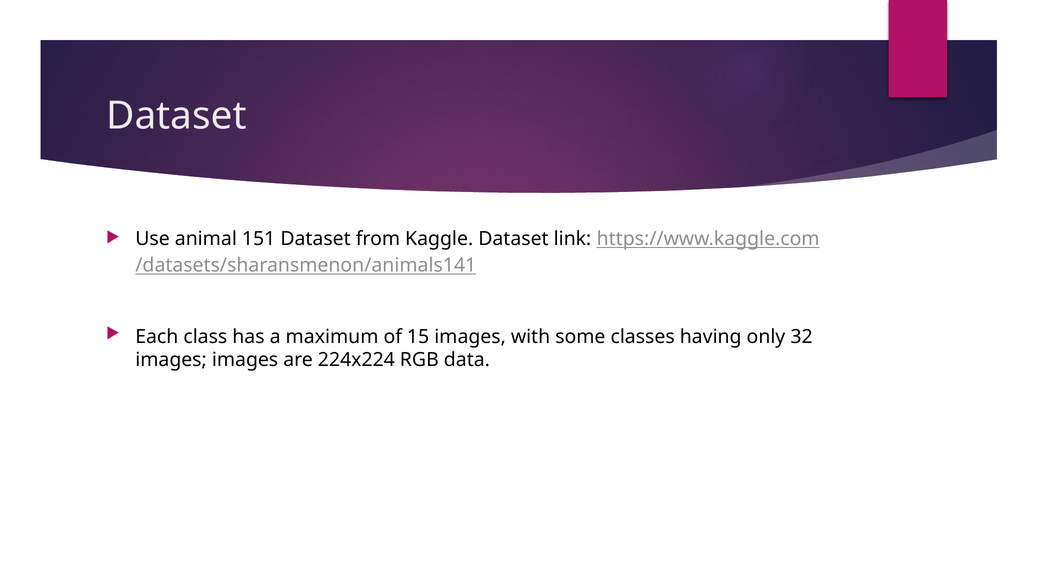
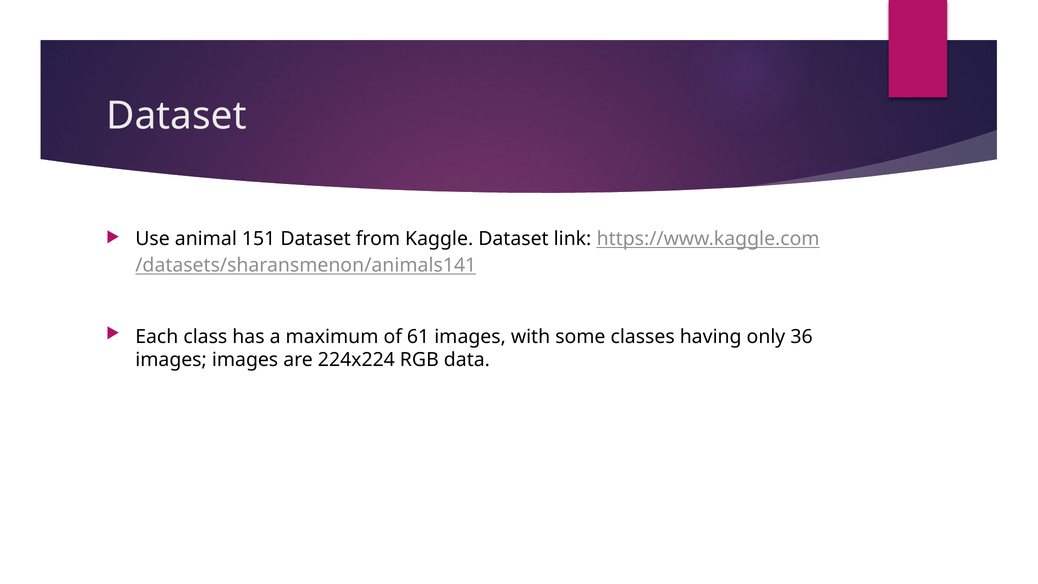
15: 15 -> 61
32: 32 -> 36
